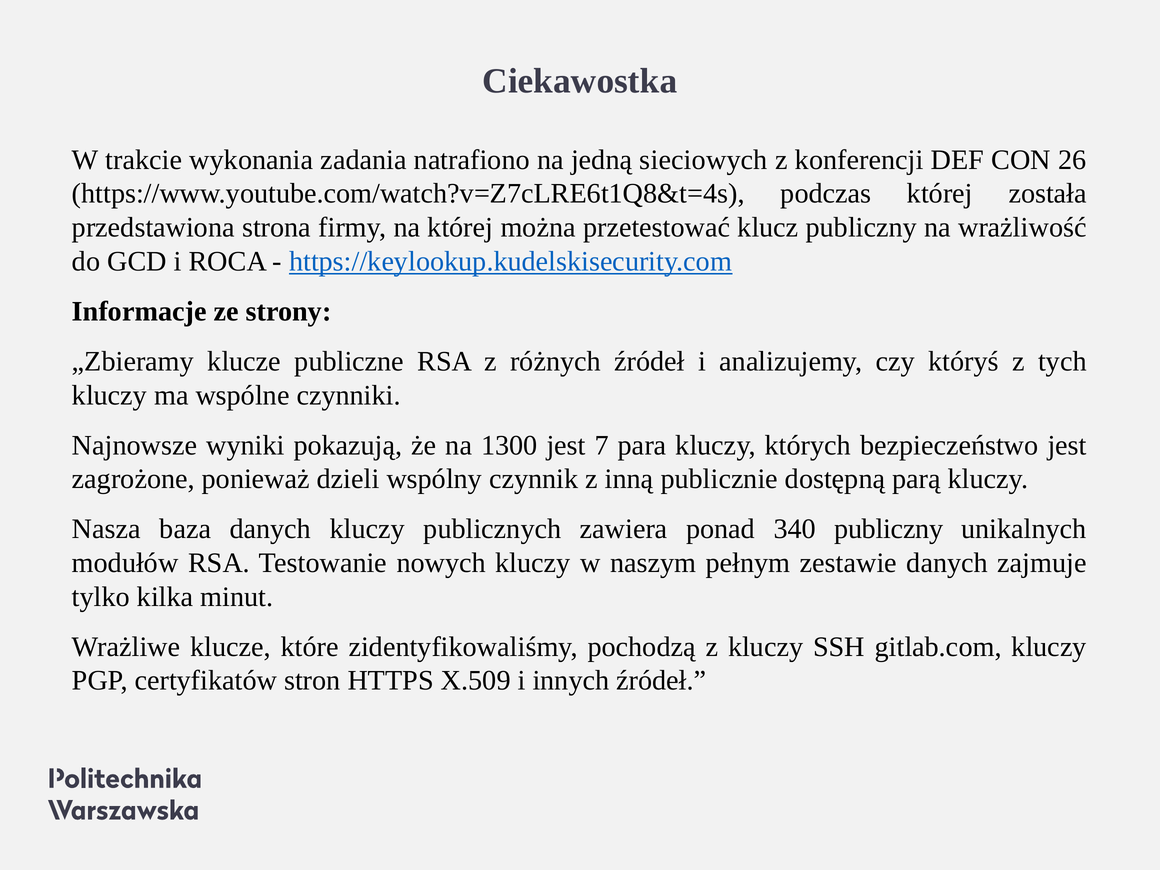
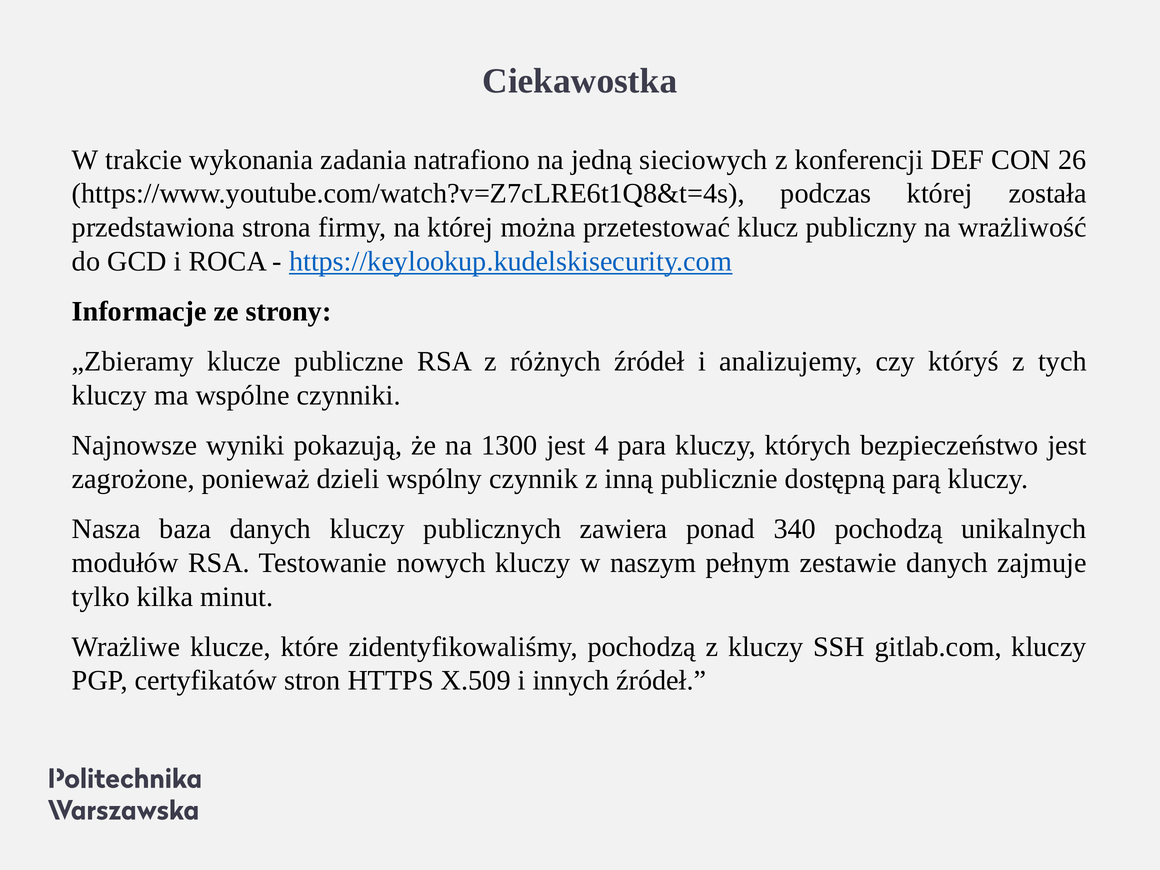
7: 7 -> 4
340 publiczny: publiczny -> pochodzą
